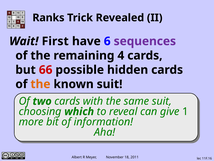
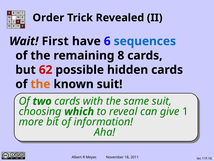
Ranks: Ranks -> Order
sequences colour: purple -> blue
4: 4 -> 8
66: 66 -> 62
